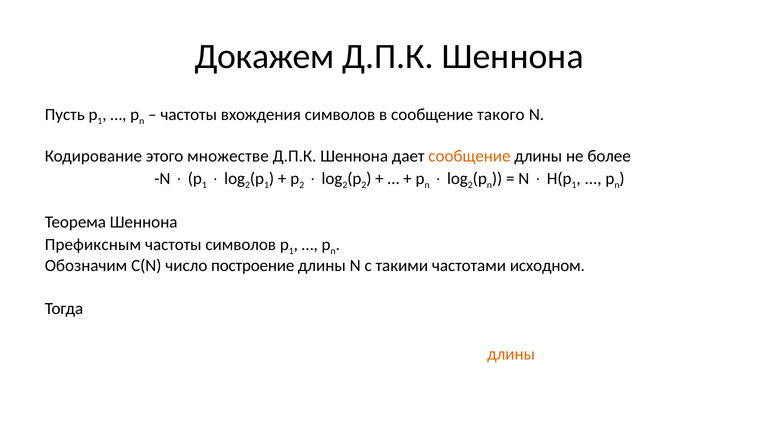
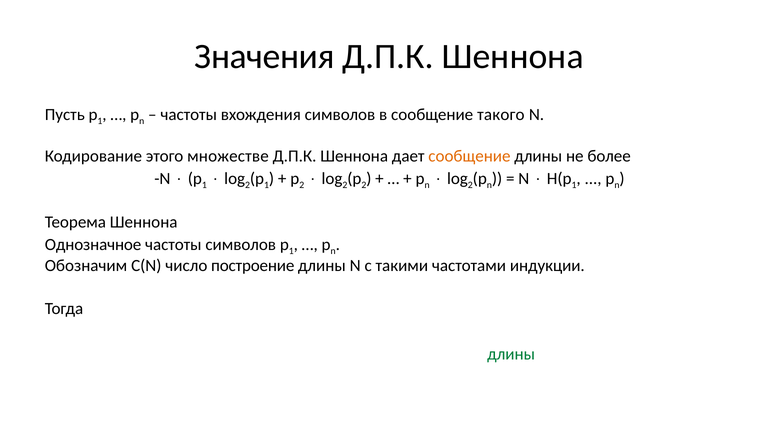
Докажем: Докажем -> Значения
Префиксным: Префиксным -> Однозначное
исходном: исходном -> индукции
длины at (511, 354) colour: orange -> green
